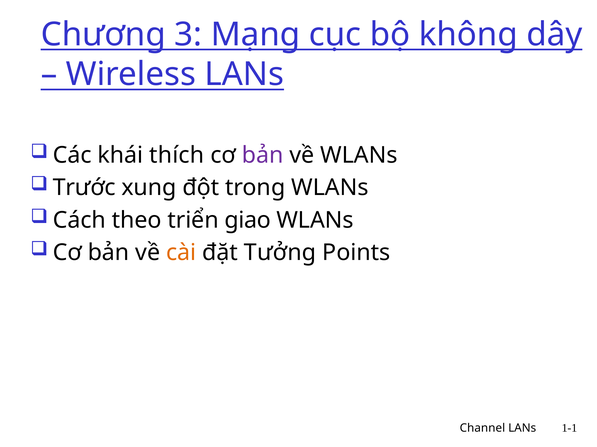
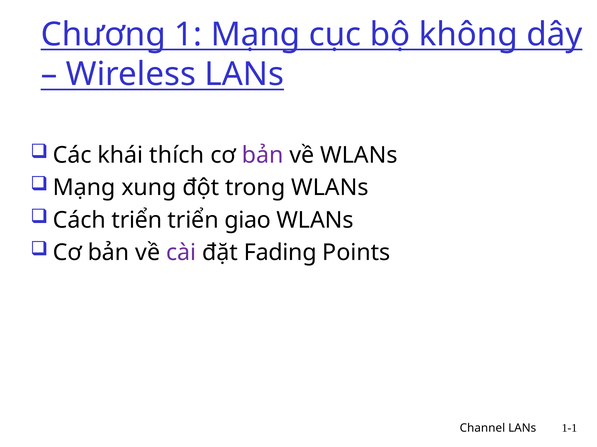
3: 3 -> 1
Trước at (84, 188): Trước -> Mạng
Cách theo: theo -> triển
cài colour: orange -> purple
Tưởng: Tưởng -> Fading
